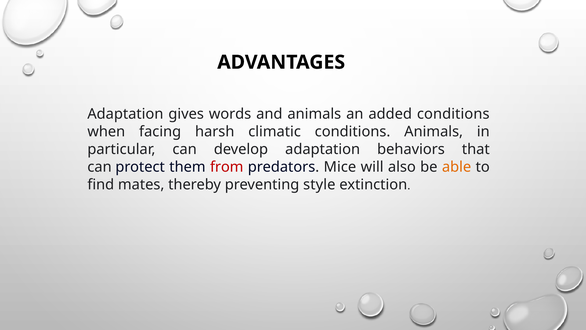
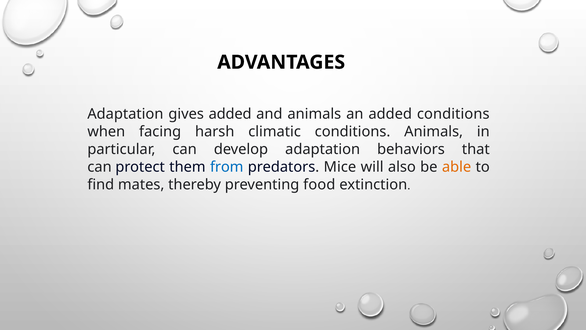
gives words: words -> added
from colour: red -> blue
style: style -> food
